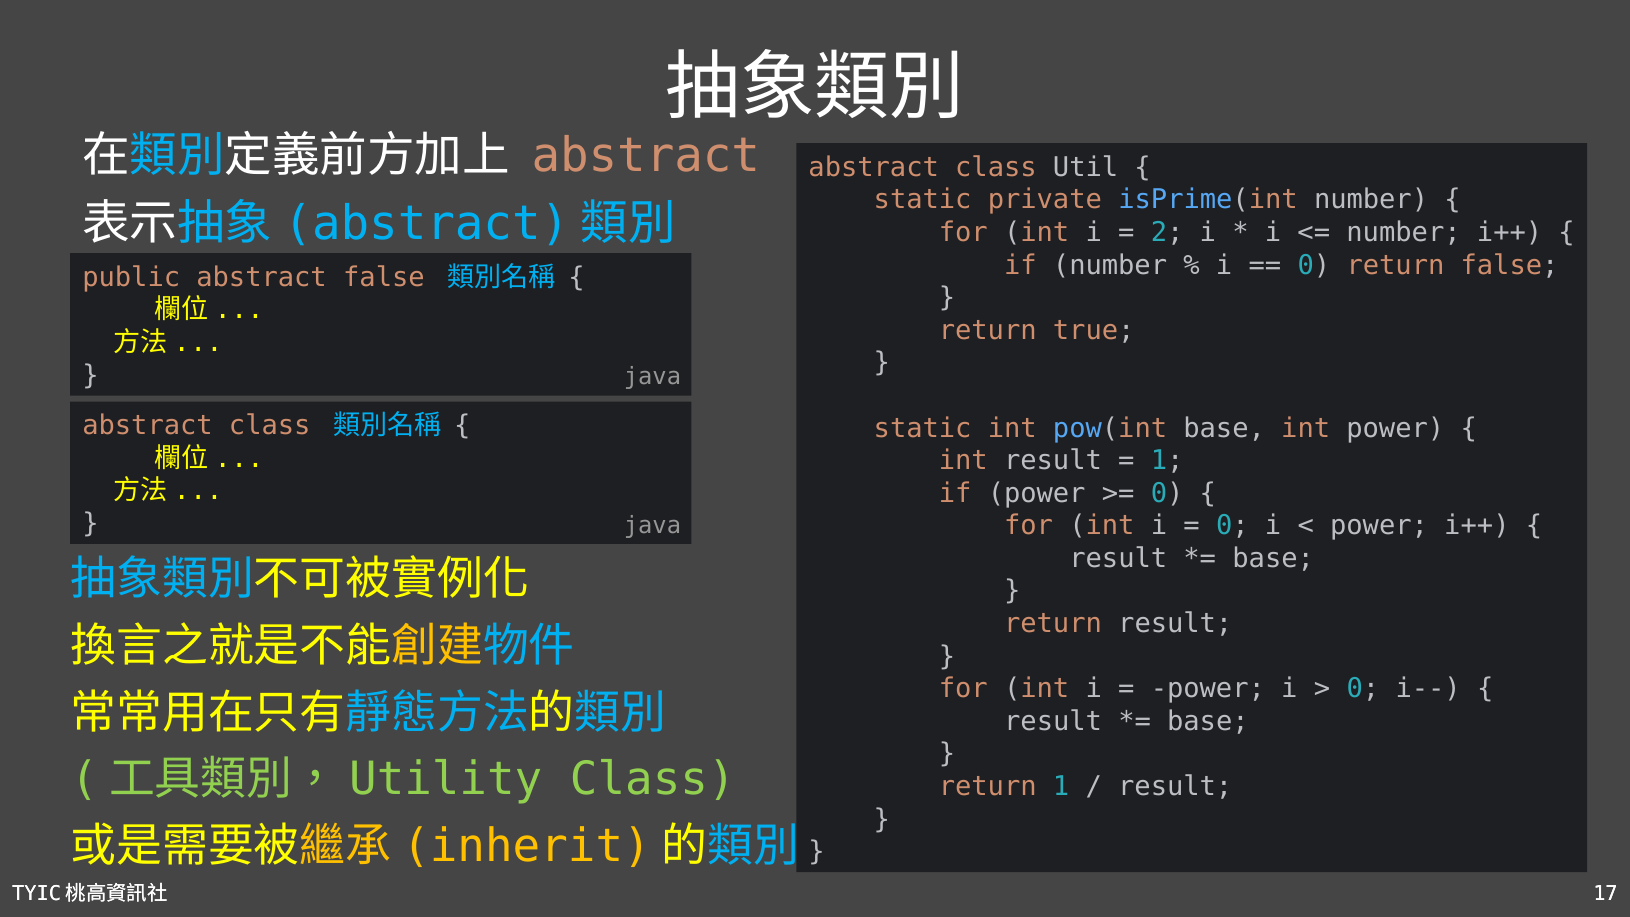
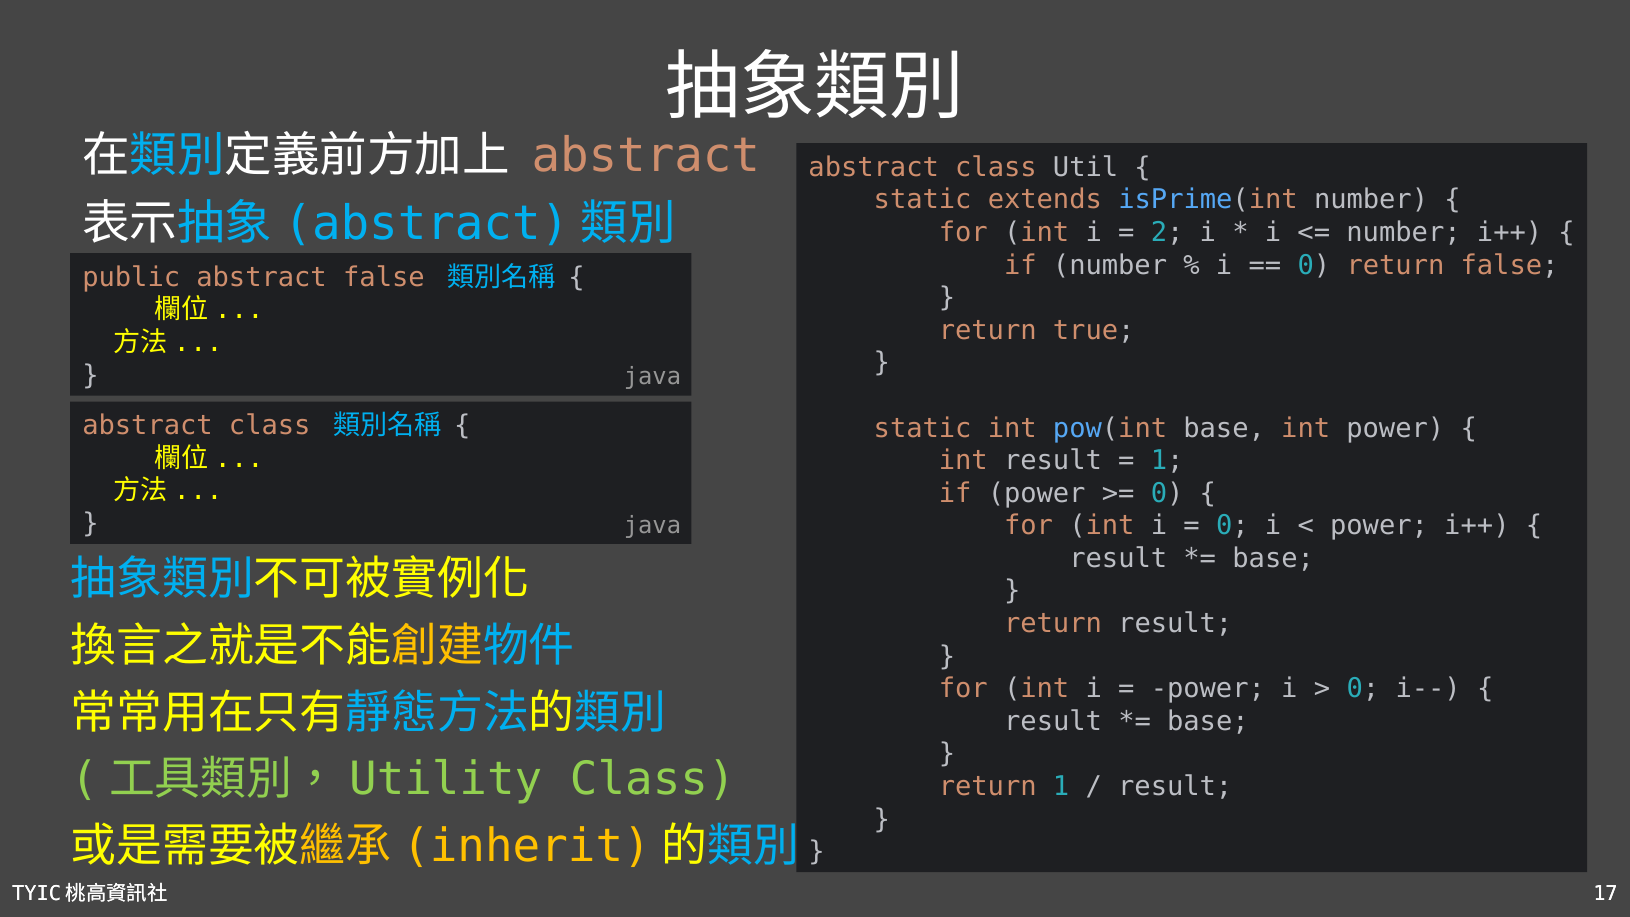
private: private -> extends
